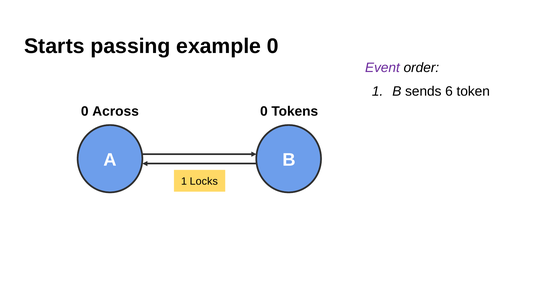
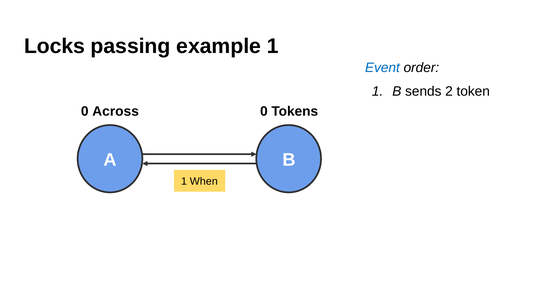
Starts: Starts -> Locks
example 0: 0 -> 1
Event colour: purple -> blue
6: 6 -> 2
Locks: Locks -> When
